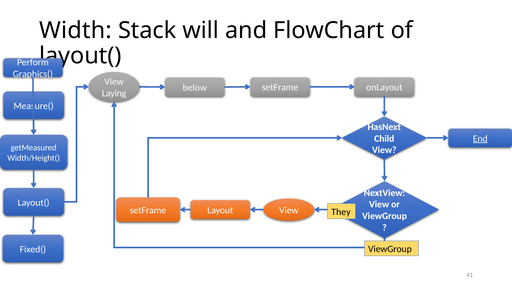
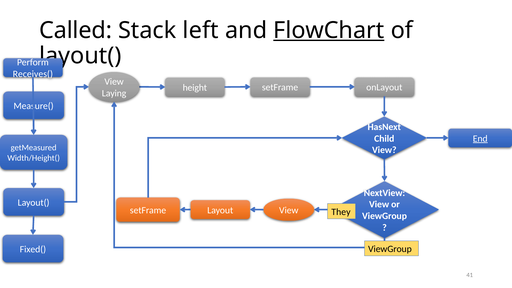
Width: Width -> Called
will: will -> left
FlowChart underline: none -> present
Graphics(: Graphics( -> Receives(
below: below -> height
